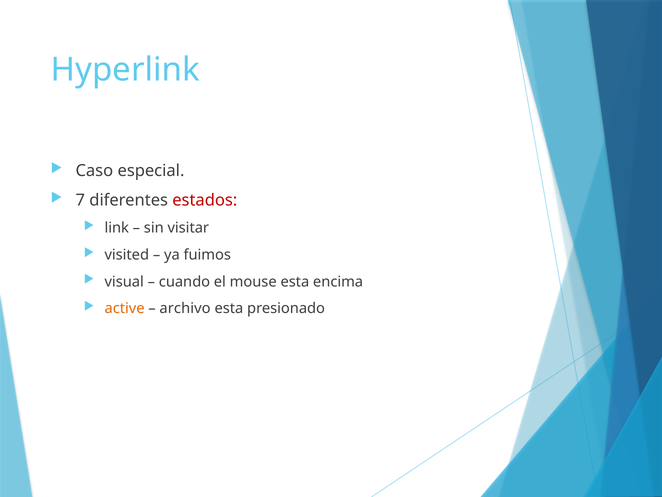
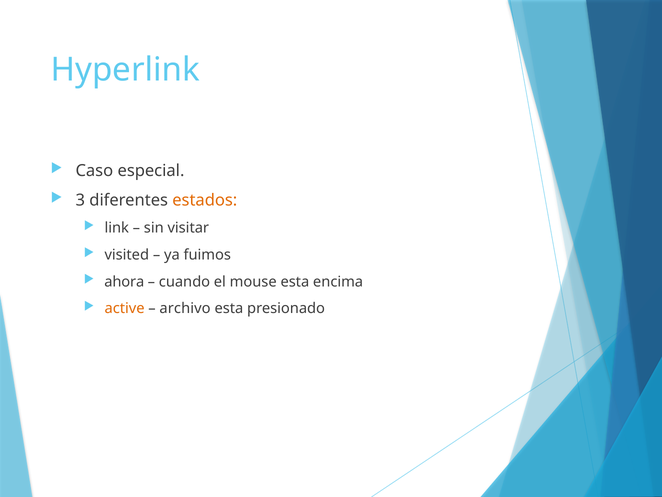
7: 7 -> 3
estados colour: red -> orange
visual: visual -> ahora
